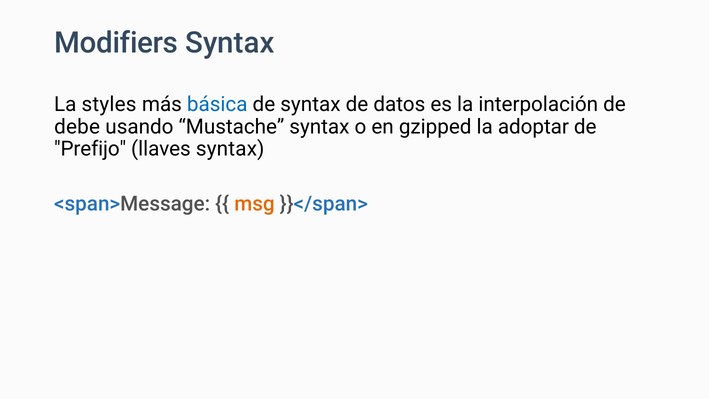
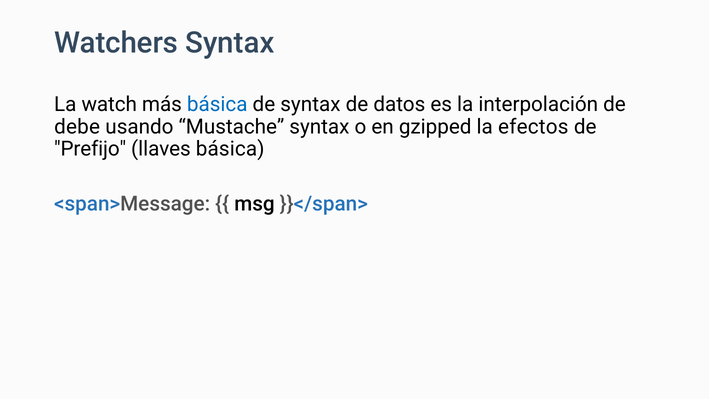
Modifiers: Modifiers -> Watchers
styles: styles -> watch
adoptar: adoptar -> efectos
llaves syntax: syntax -> básica
msg colour: orange -> black
